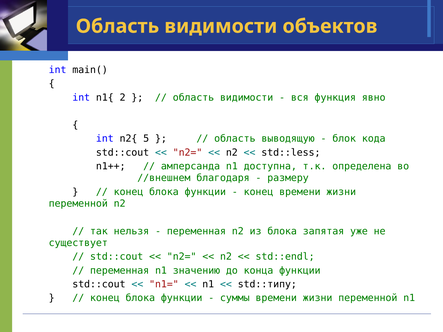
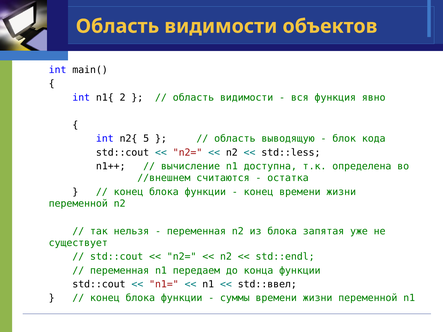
амперсанда: амперсанда -> вычисление
благодаря: благодаря -> считаются
размеру: размеру -> остатка
значению: значению -> передаем
std::типу: std::типу -> std::ввел
